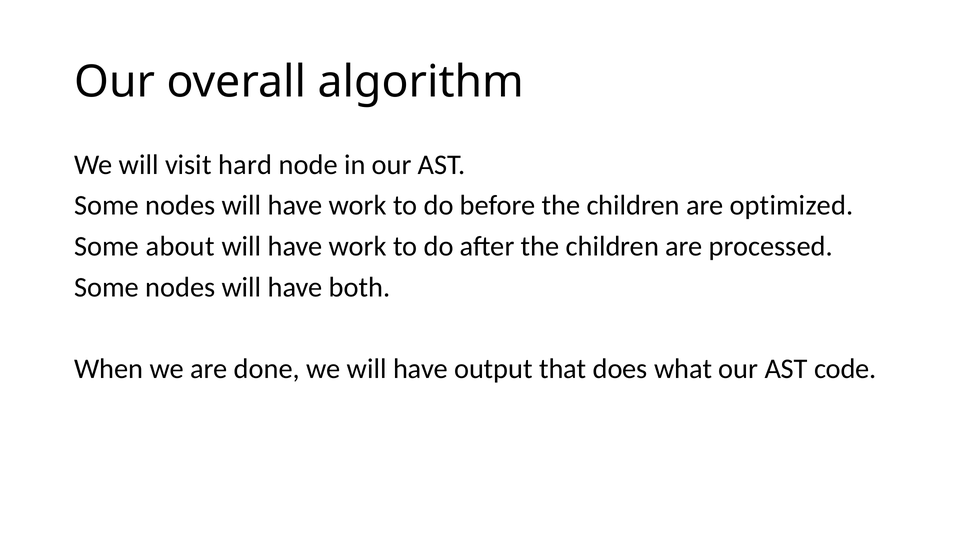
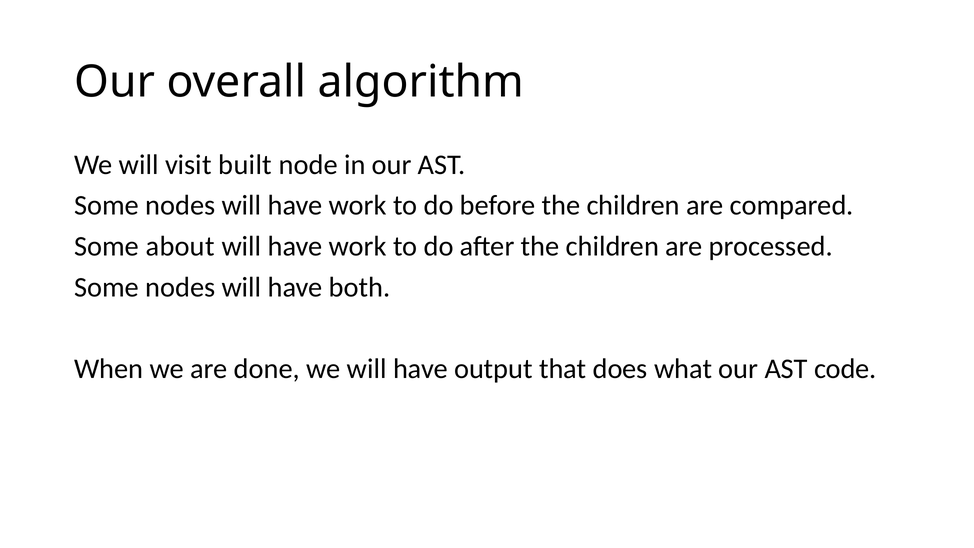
hard: hard -> built
optimized: optimized -> compared
